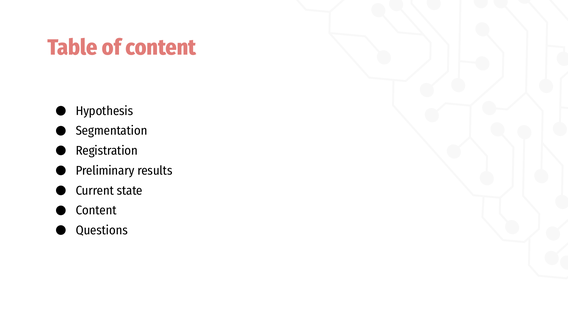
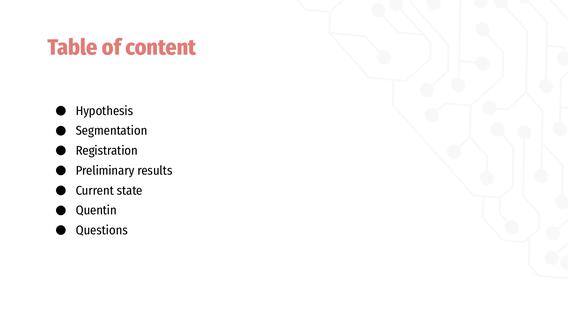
Content at (96, 210): Content -> Quentin
